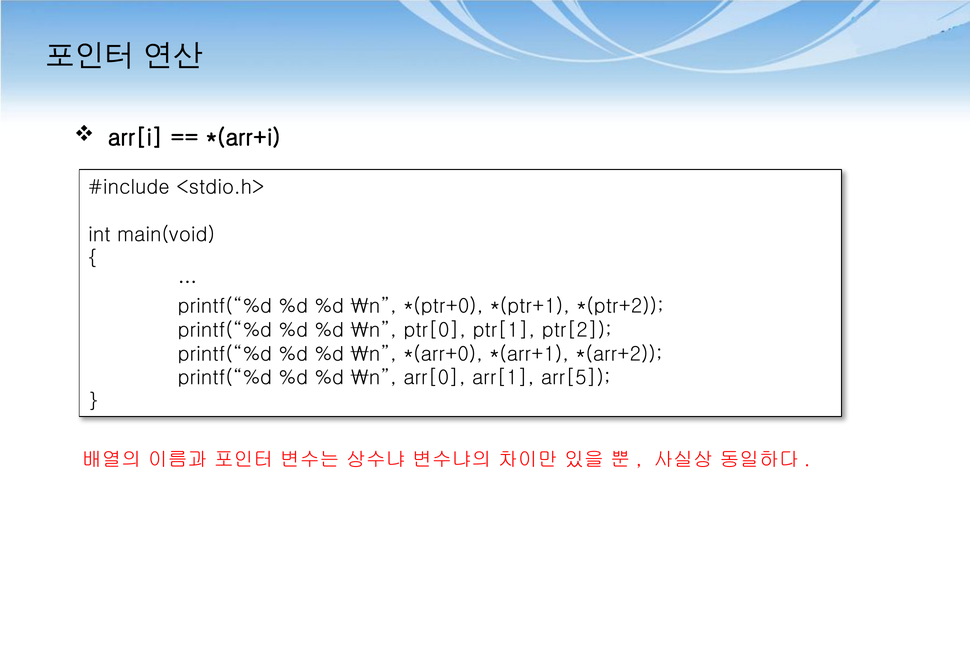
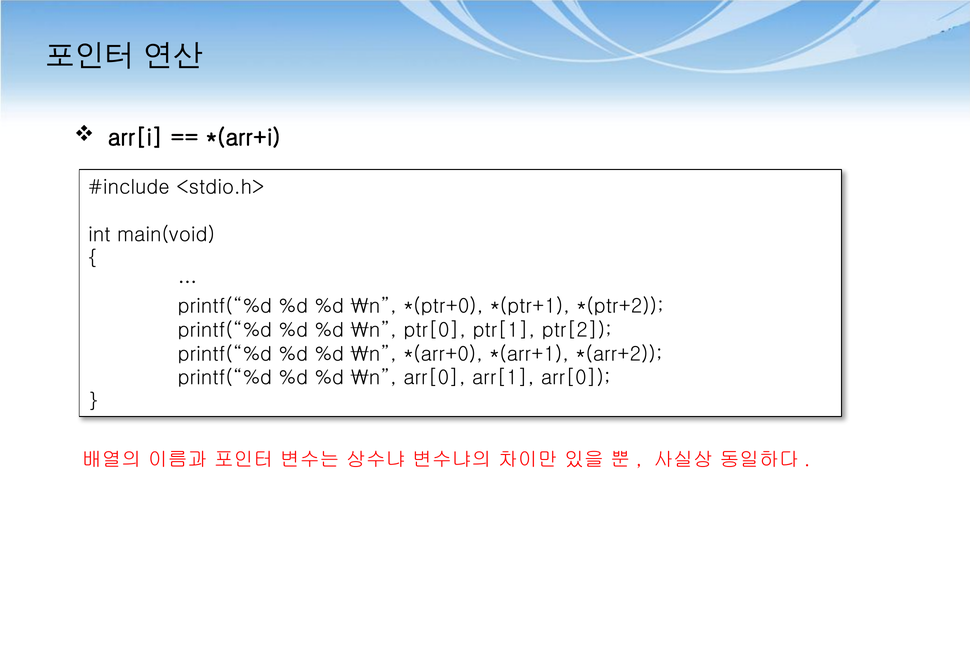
arr[1 arr[5: arr[5 -> arr[0
